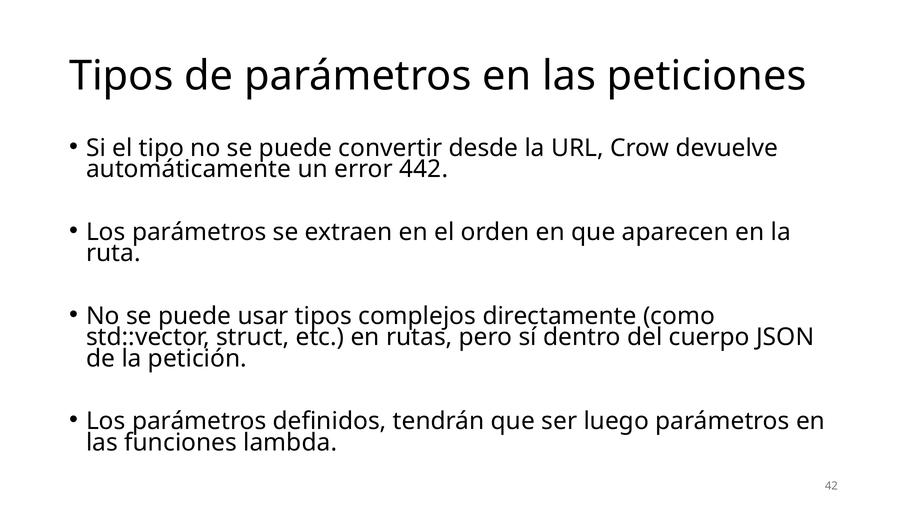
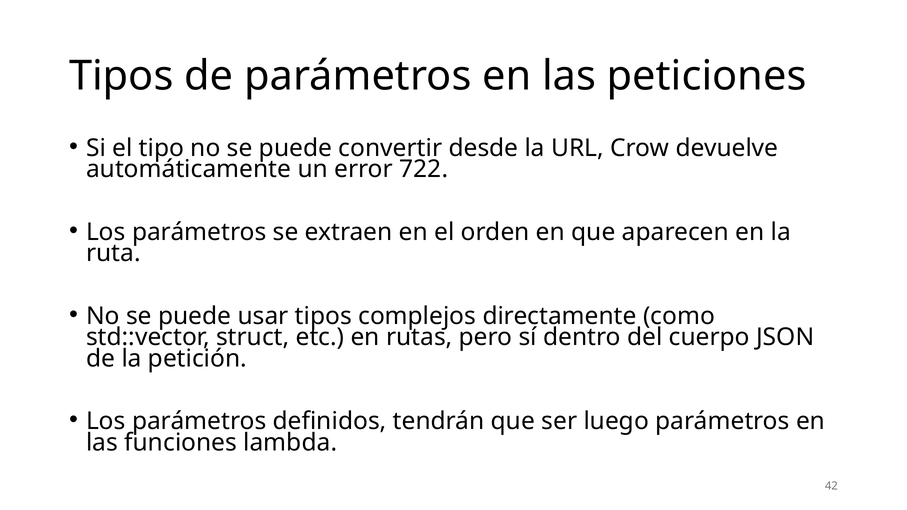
442: 442 -> 722
